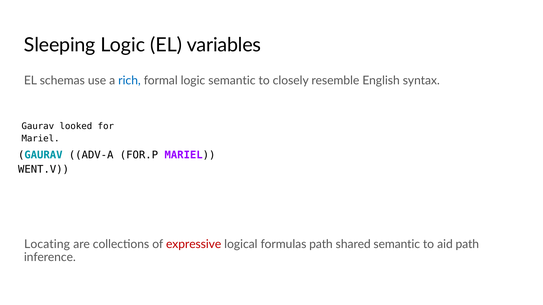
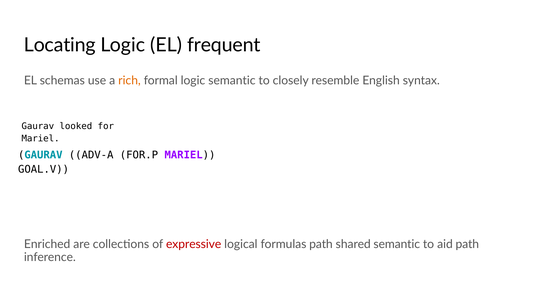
Sleeping: Sleeping -> Locating
variables: variables -> frequent
rich colour: blue -> orange
WENT.V: WENT.V -> GOAL.V
Locating: Locating -> Enriched
